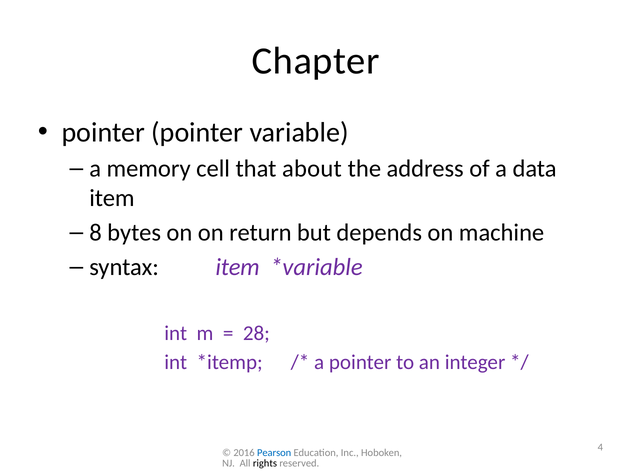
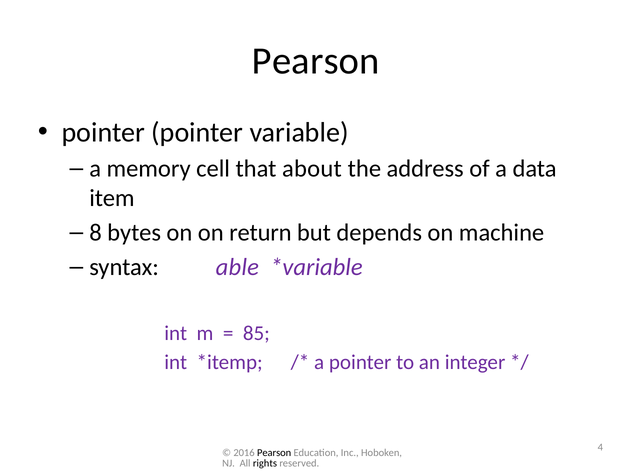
Chapter at (316, 61): Chapter -> Pearson
syntax item: item -> able
28: 28 -> 85
Pearson at (274, 453) colour: blue -> black
